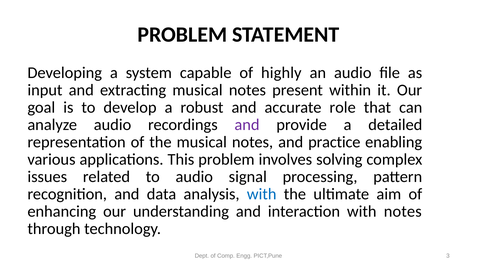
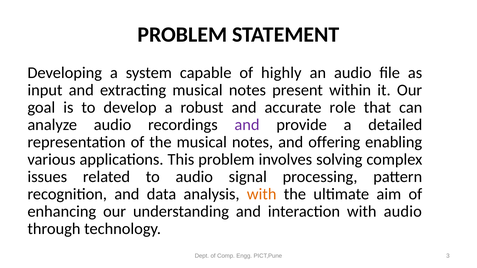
practice: practice -> offering
with at (262, 194) colour: blue -> orange
with notes: notes -> audio
